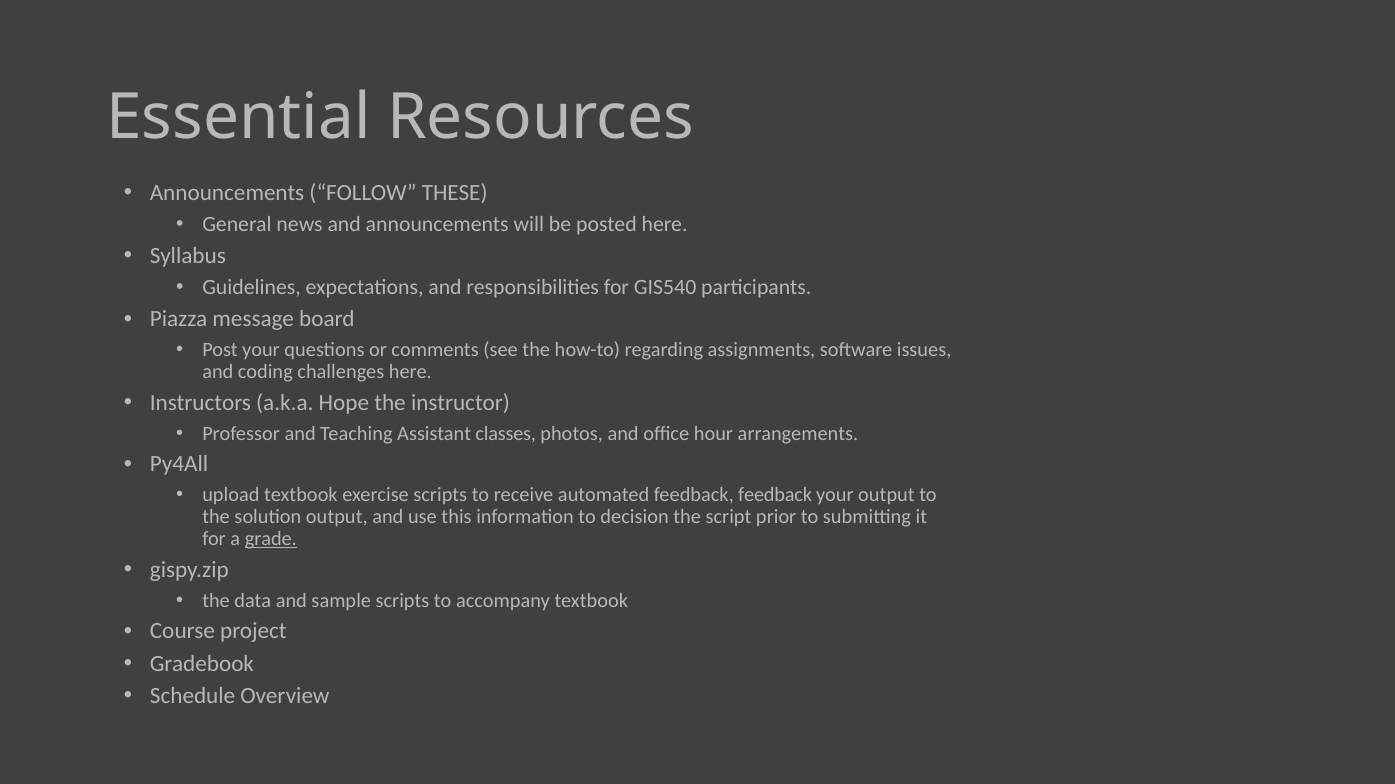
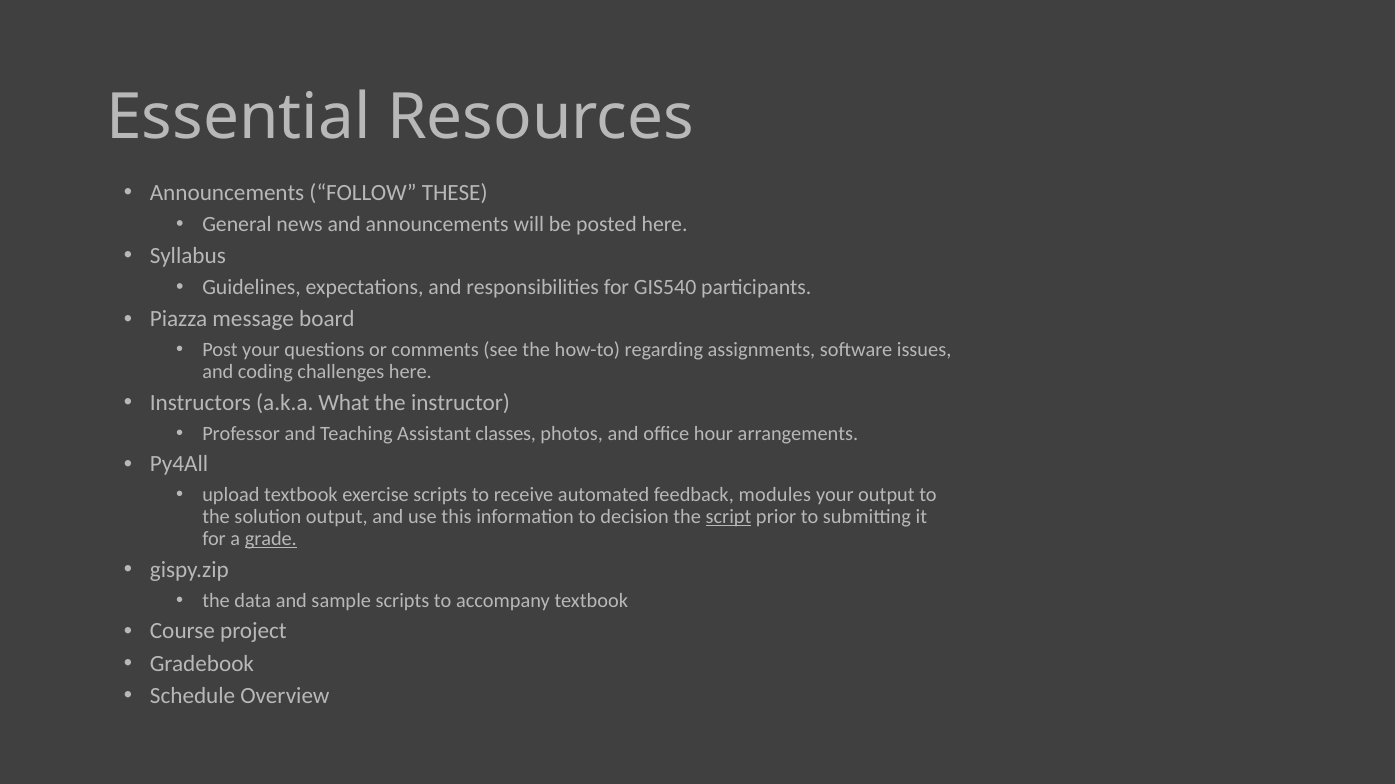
Hope: Hope -> What
feedback feedback: feedback -> modules
script underline: none -> present
